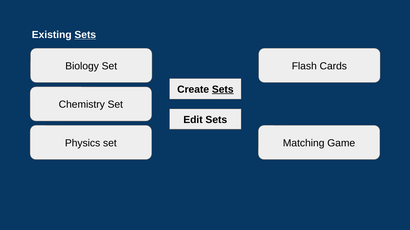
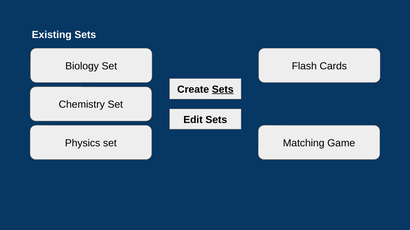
Sets at (85, 35) underline: present -> none
